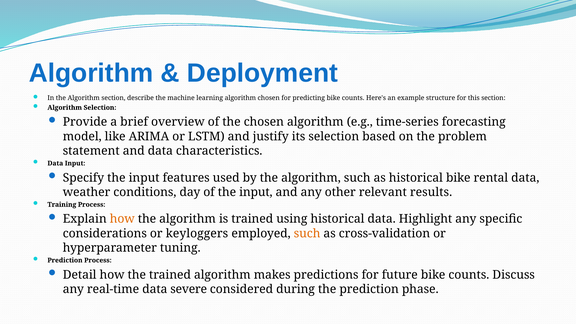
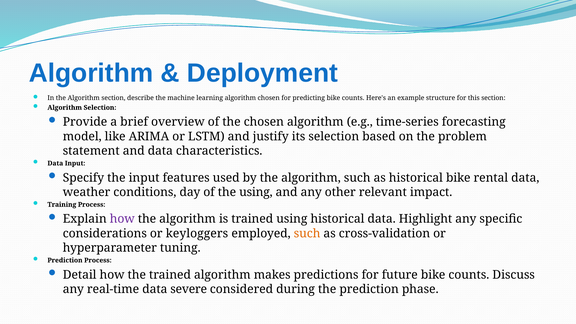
of the input: input -> using
results: results -> impact
how at (122, 219) colour: orange -> purple
